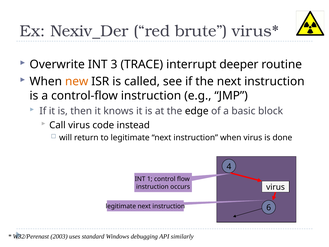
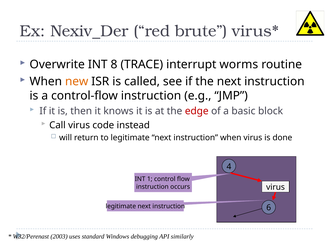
3: 3 -> 8
deeper: deeper -> worms
edge colour: black -> red
